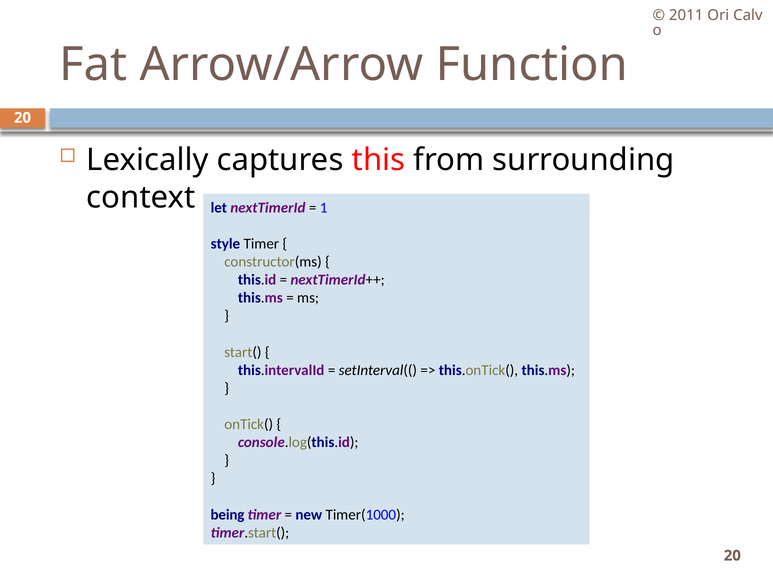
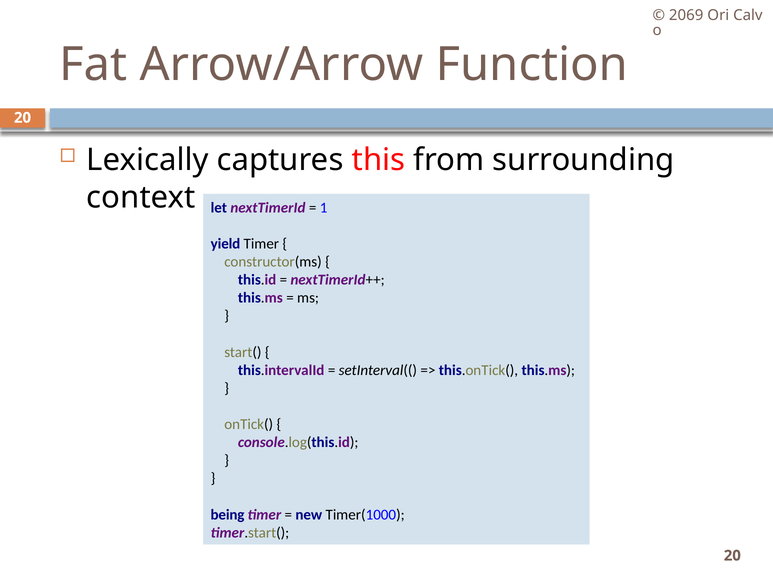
2011: 2011 -> 2069
style: style -> yield
